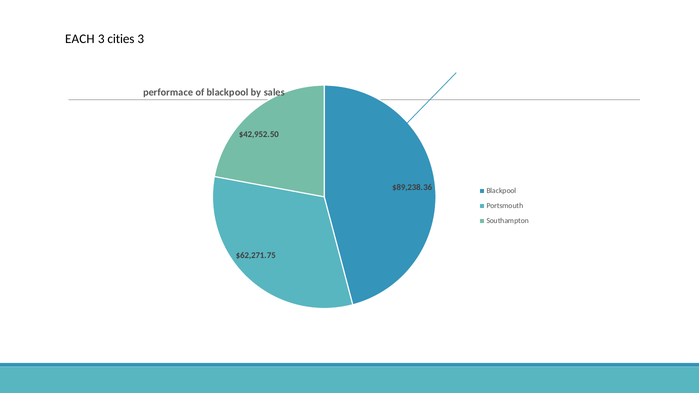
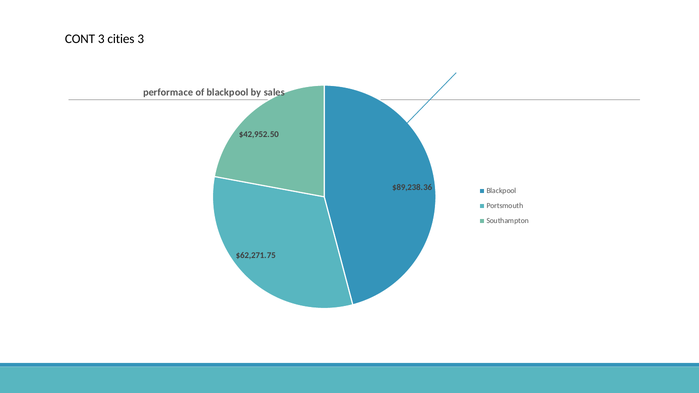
EACH: EACH -> CONT
